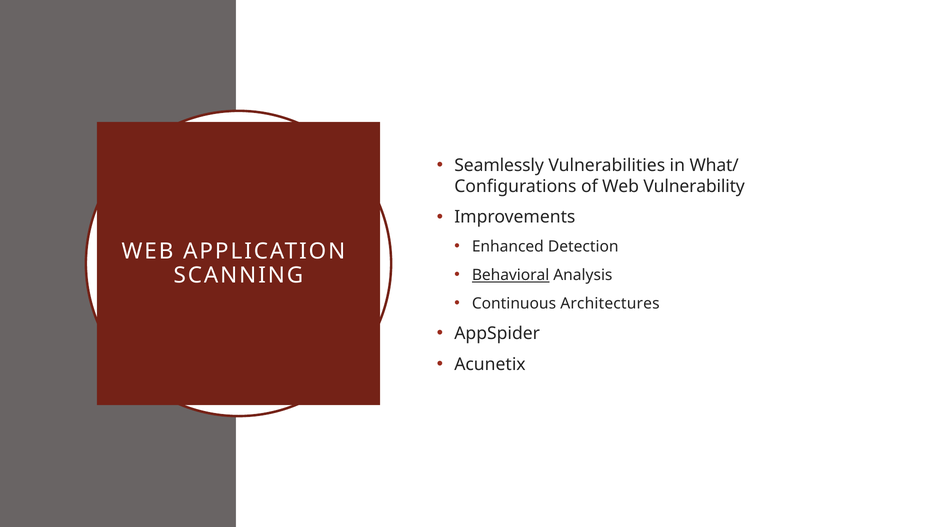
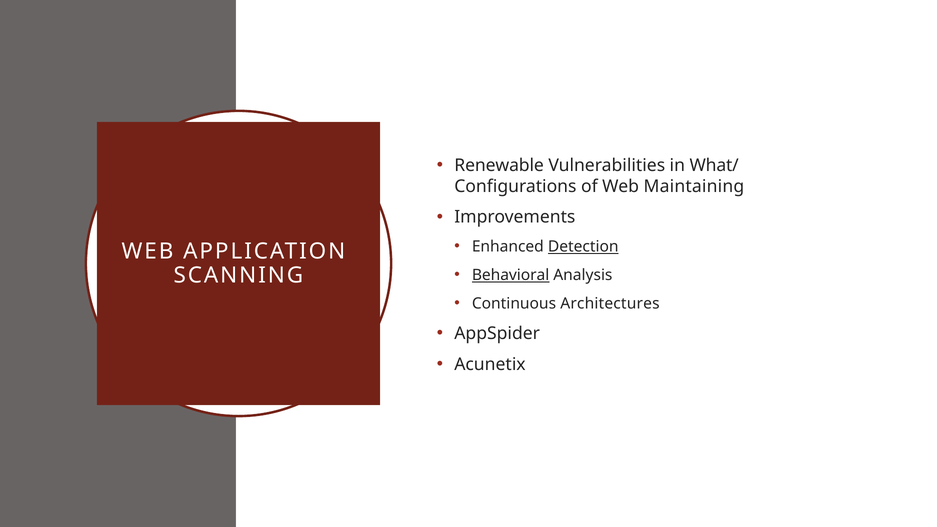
Seamlessly: Seamlessly -> Renewable
Vulnerability: Vulnerability -> Maintaining
Detection underline: none -> present
